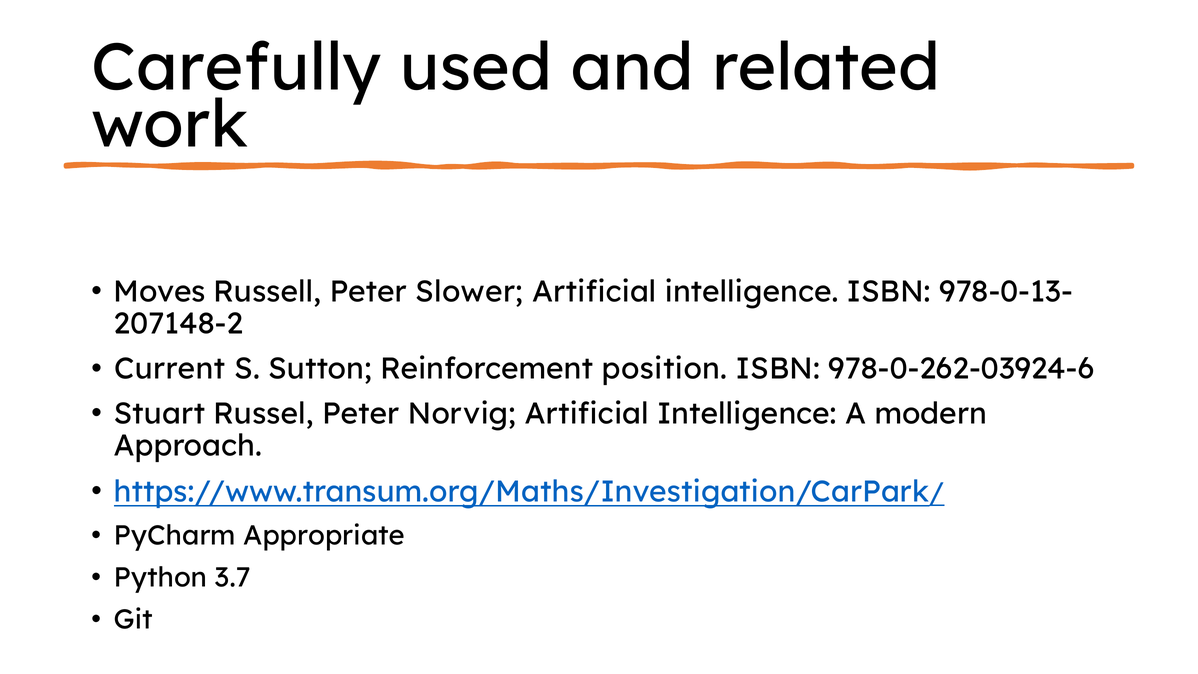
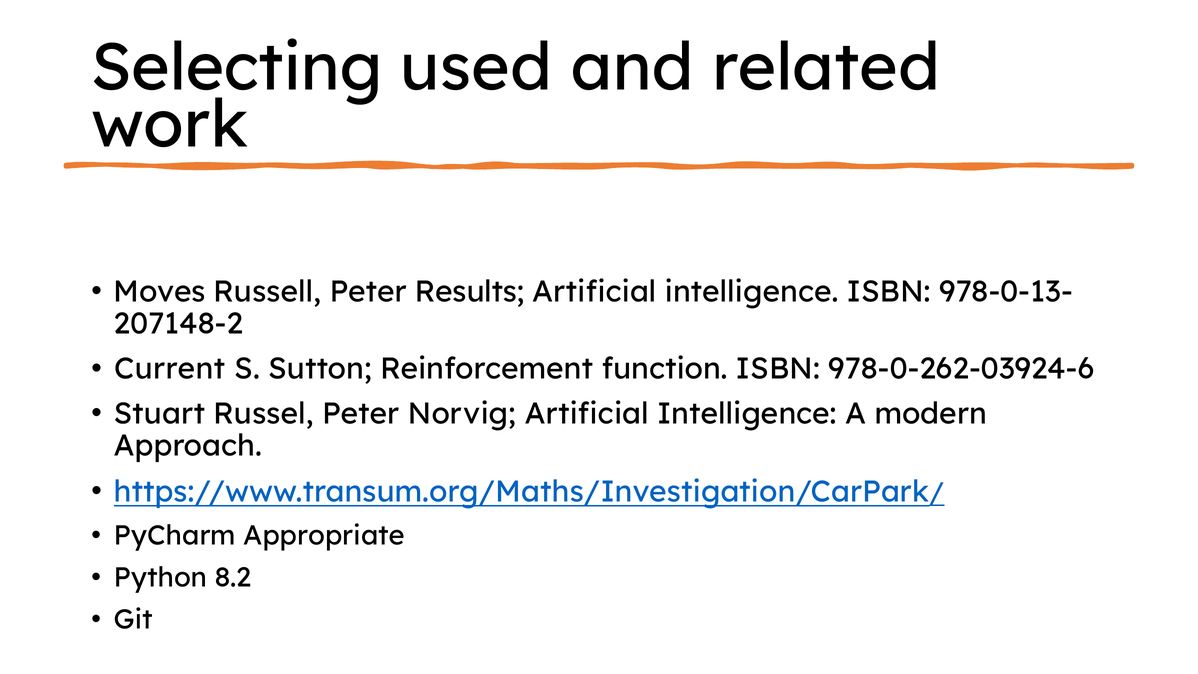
Carefully: Carefully -> Selecting
Slower: Slower -> Results
position: position -> function
3.7: 3.7 -> 8.2
